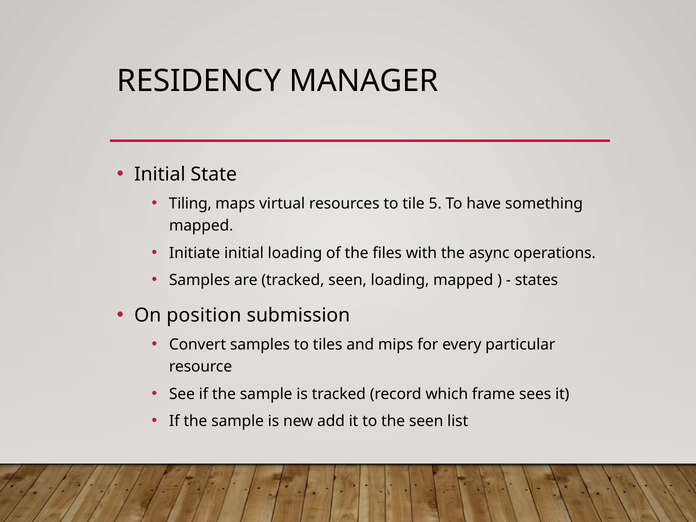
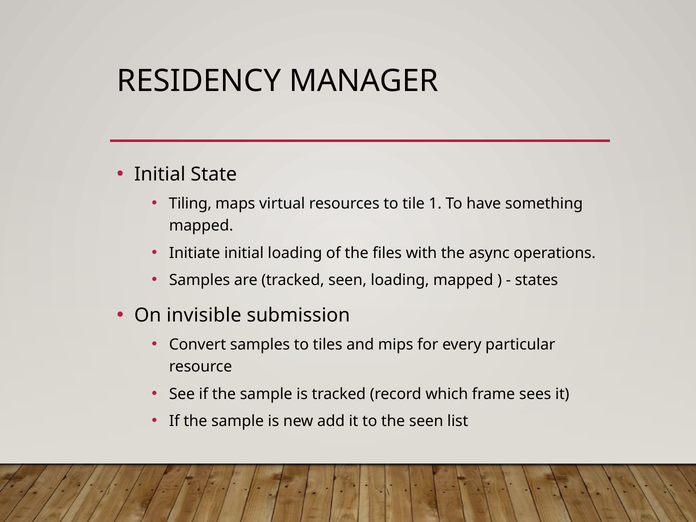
5: 5 -> 1
position: position -> invisible
